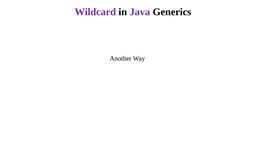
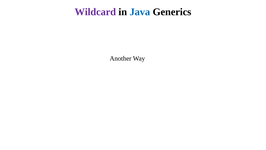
Java colour: purple -> blue
